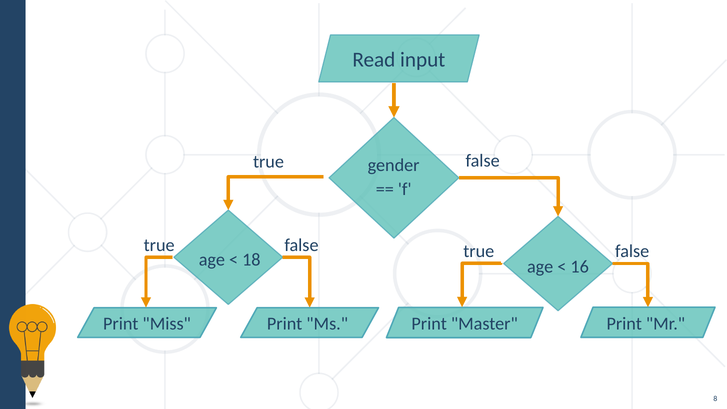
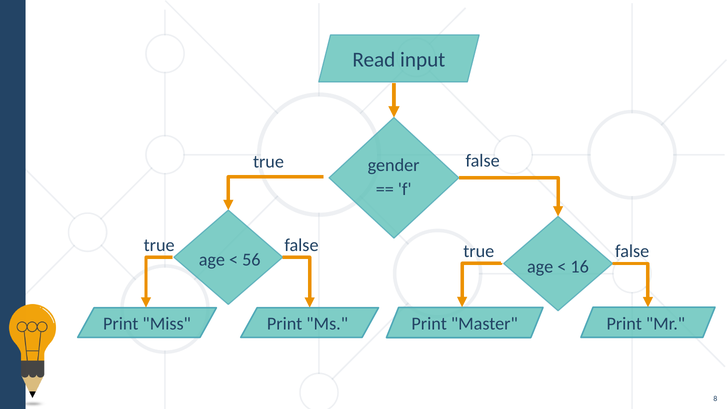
18: 18 -> 56
